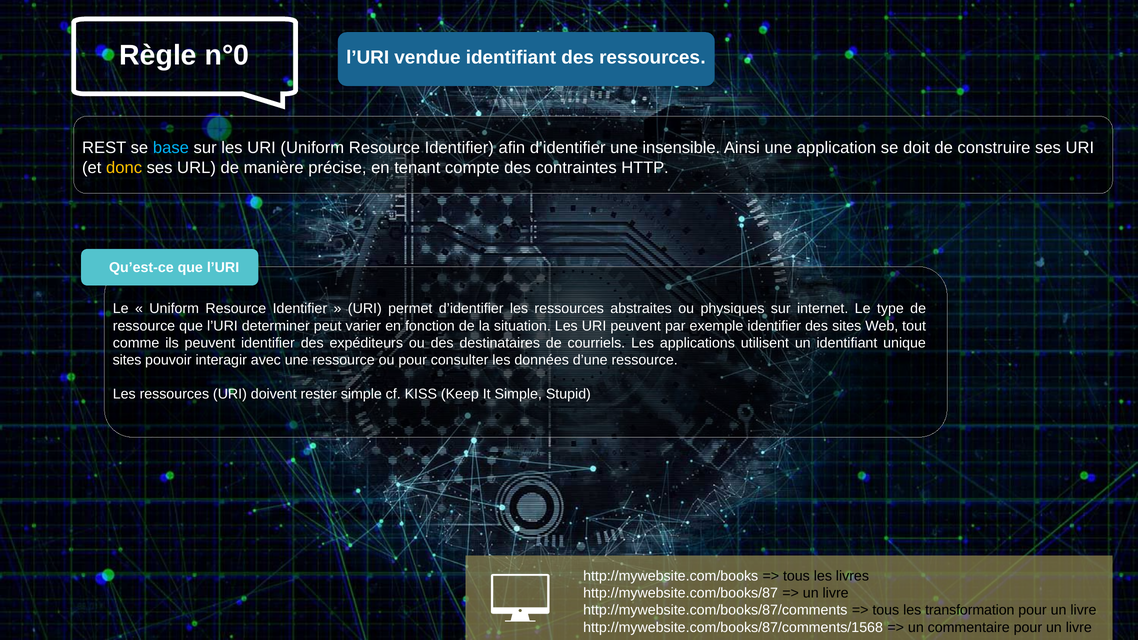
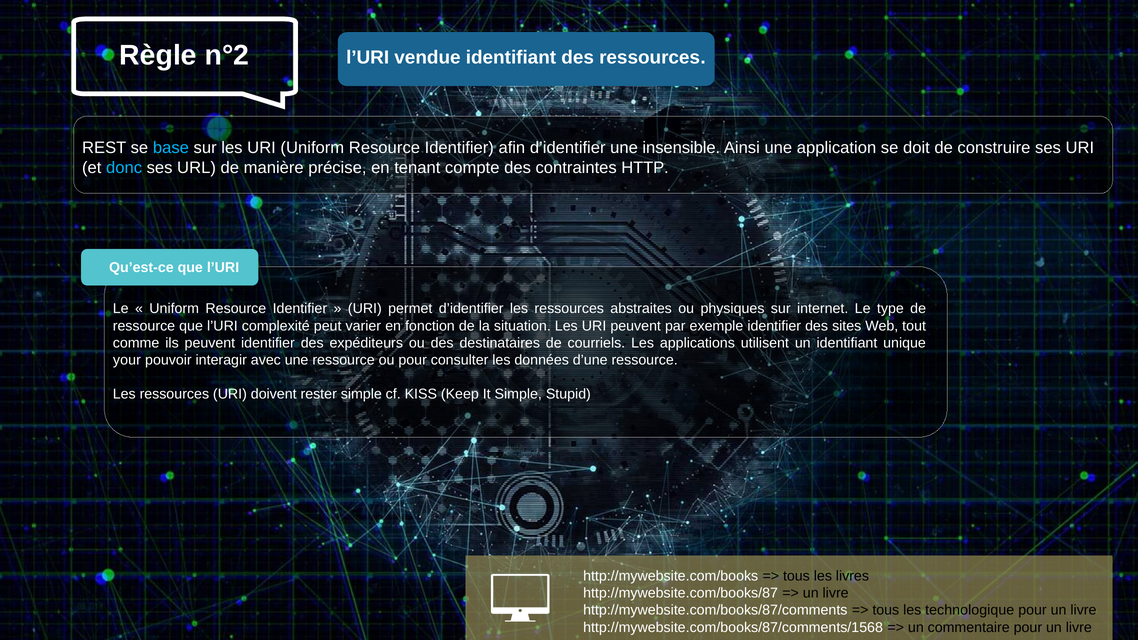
n°0: n°0 -> n°2
donc colour: yellow -> light blue
determiner: determiner -> complexité
sites at (127, 360): sites -> your
transformation: transformation -> technologique
